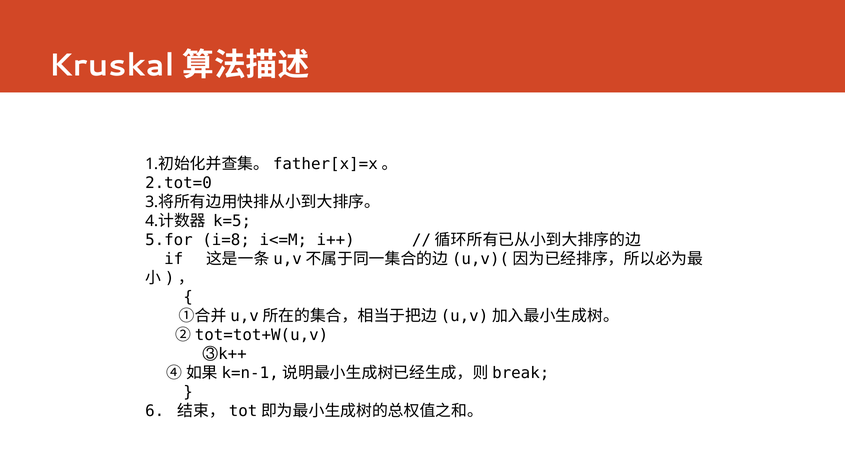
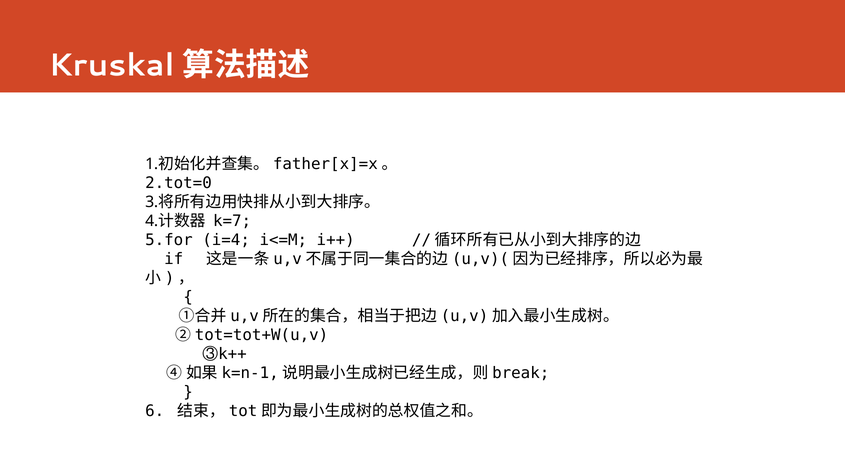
k=5: k=5 -> k=7
i=8: i=8 -> i=4
